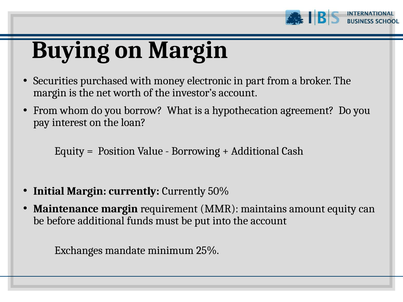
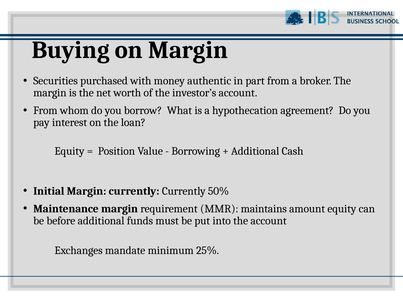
electronic: electronic -> authentic
